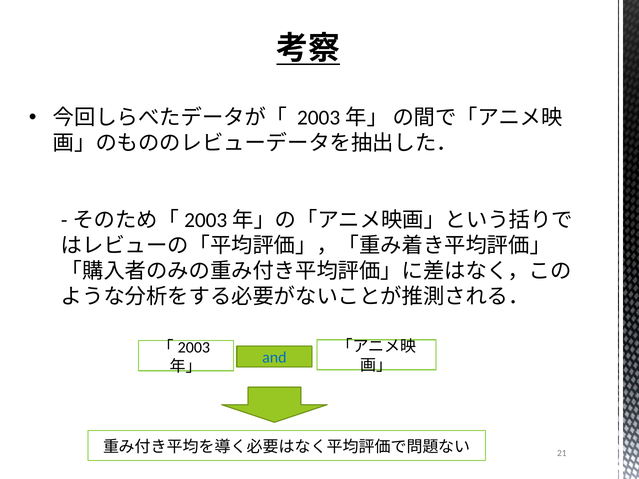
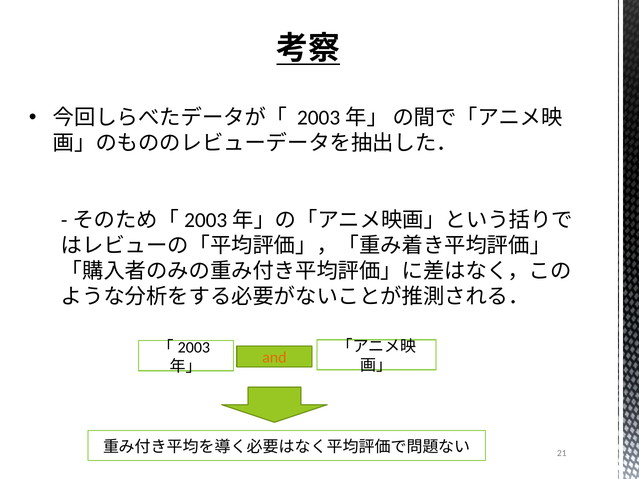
and colour: blue -> orange
